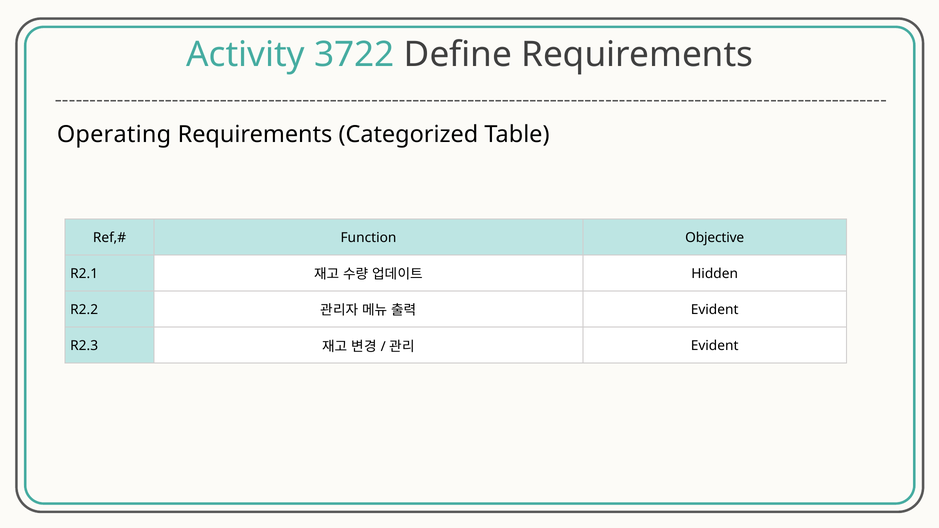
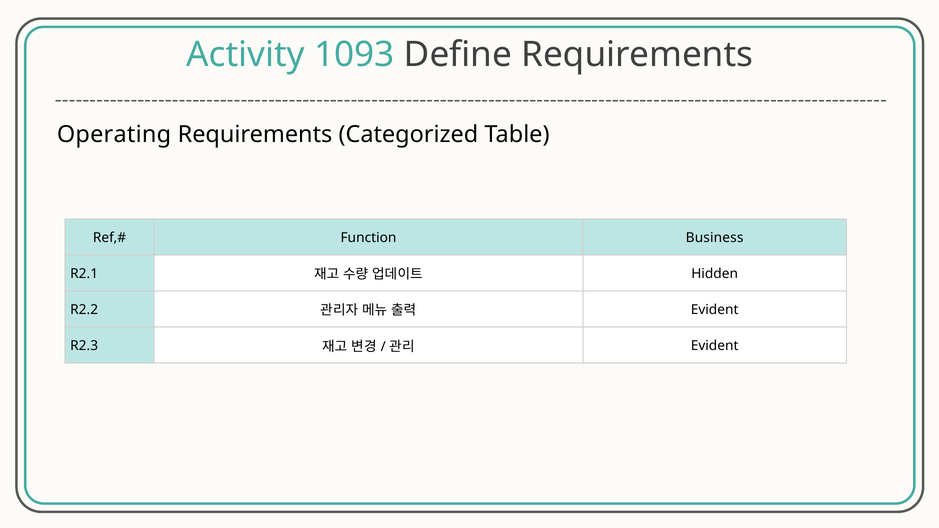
3722: 3722 -> 1093
Objective: Objective -> Business
